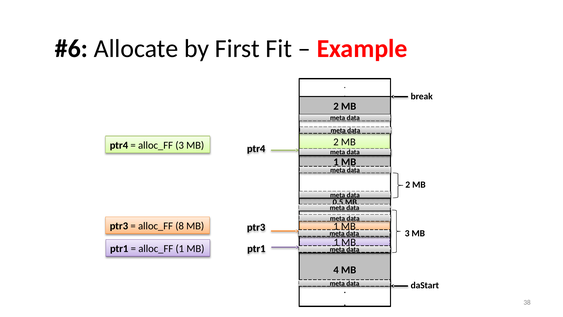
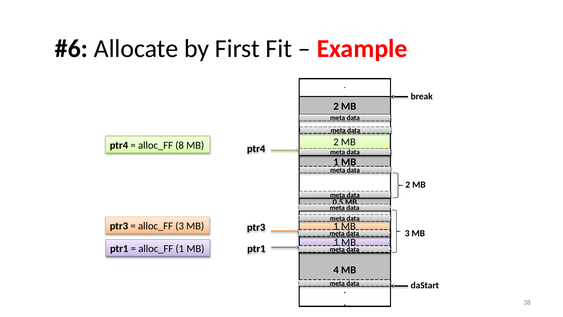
alloc_FF 3: 3 -> 8
alloc_FF 8: 8 -> 3
